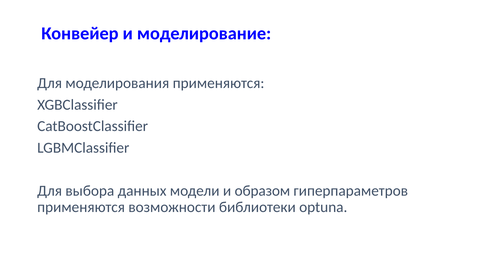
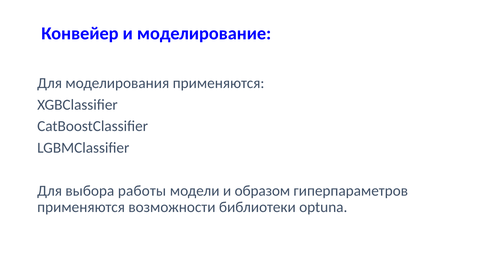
данных: данных -> работы
